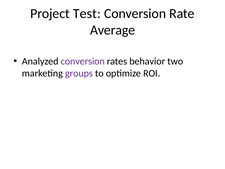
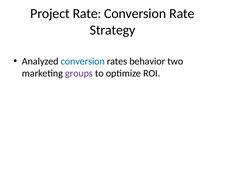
Project Test: Test -> Rate
Average: Average -> Strategy
conversion at (83, 61) colour: purple -> blue
